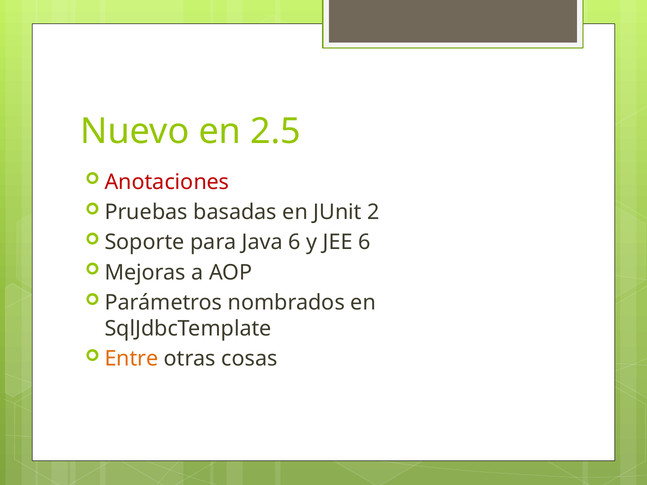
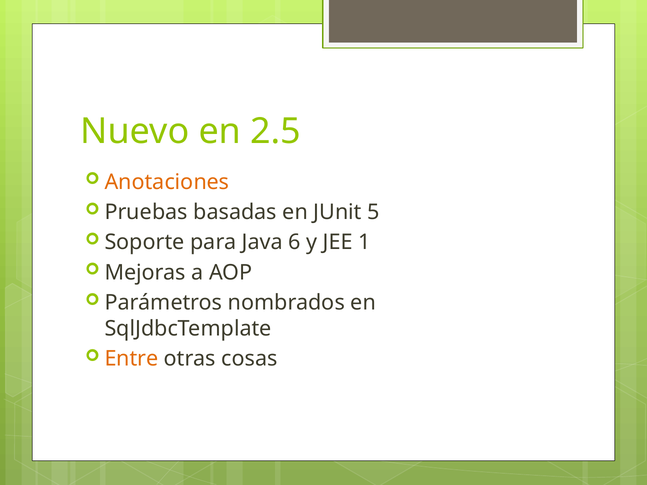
Anotaciones colour: red -> orange
2: 2 -> 5
JEE 6: 6 -> 1
